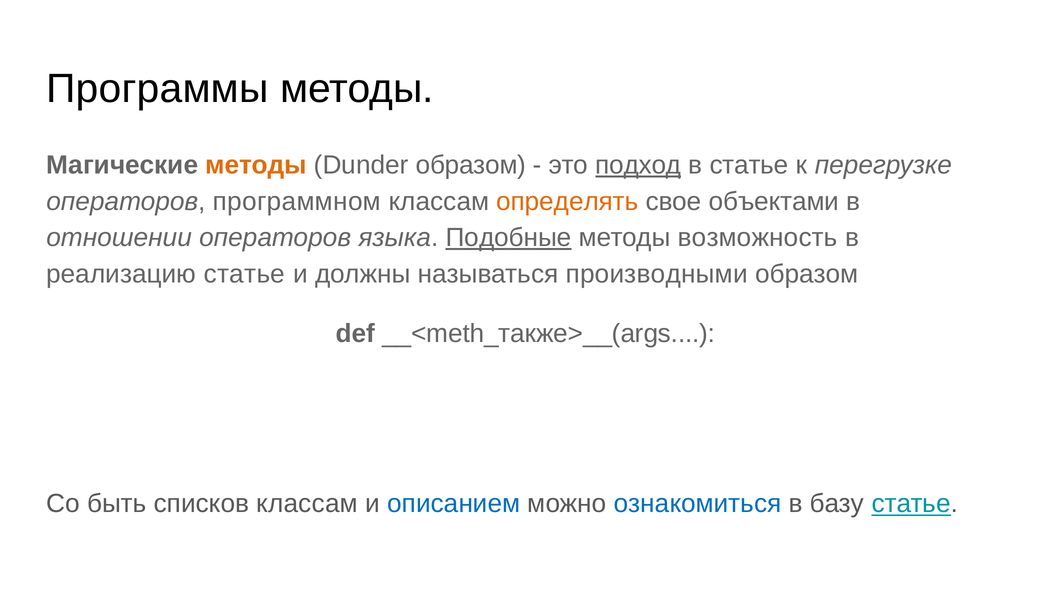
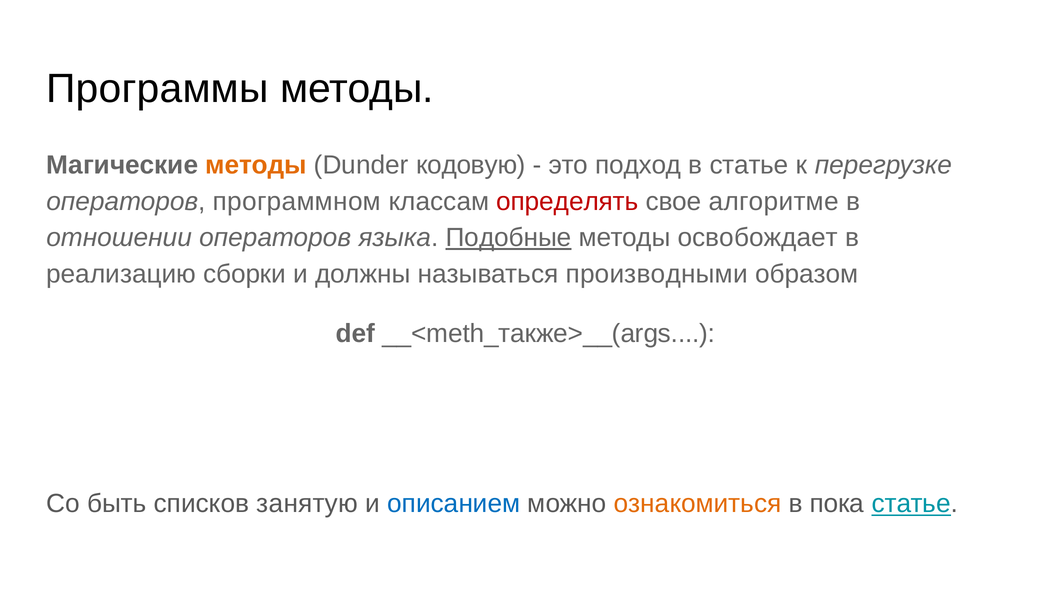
Dunder образом: образом -> кодовую
подход underline: present -> none
определять colour: orange -> red
объектами: объектами -> алгоритме
возможность: возможность -> освобождает
реализацию статье: статье -> сборки
списков классам: классам -> занятую
ознакомиться colour: blue -> orange
базу: базу -> пока
